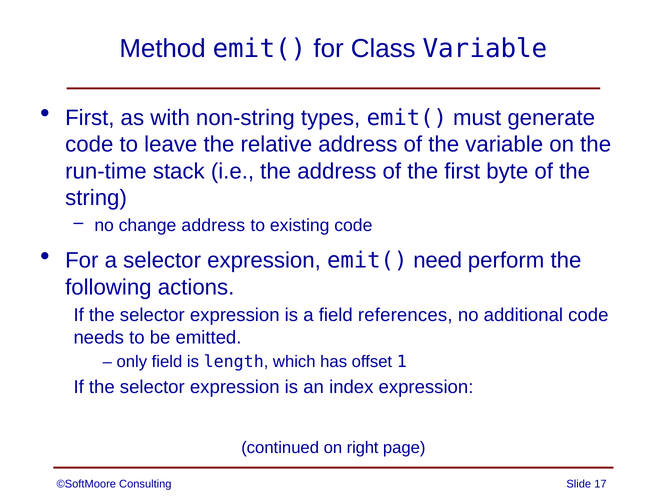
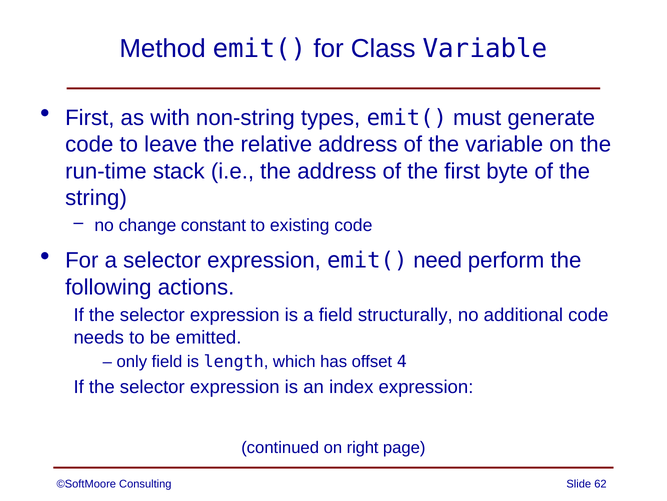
change address: address -> constant
references: references -> structurally
1: 1 -> 4
17: 17 -> 62
